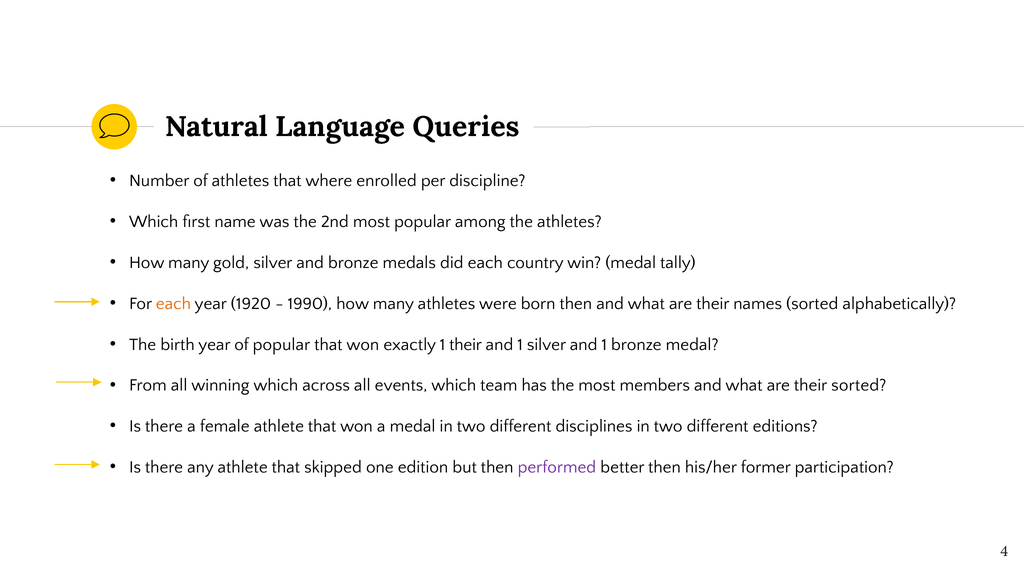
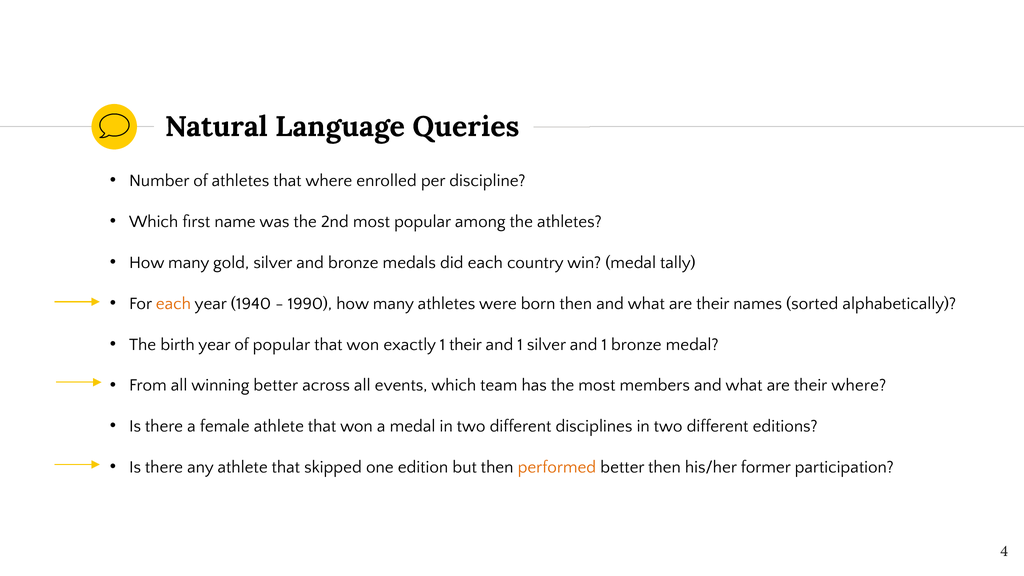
1920: 1920 -> 1940
winning which: which -> better
their sorted: sorted -> where
performed colour: purple -> orange
